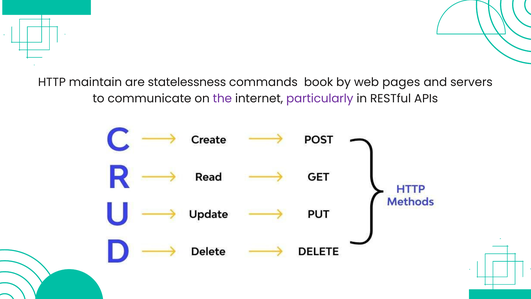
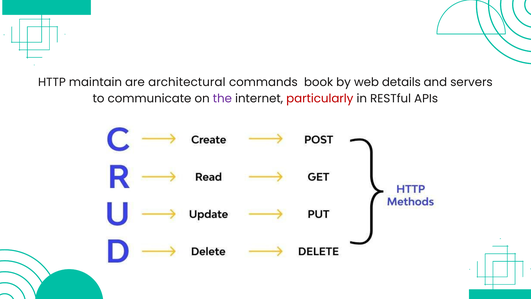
statelessness: statelessness -> architectural
pages: pages -> details
particularly colour: purple -> red
